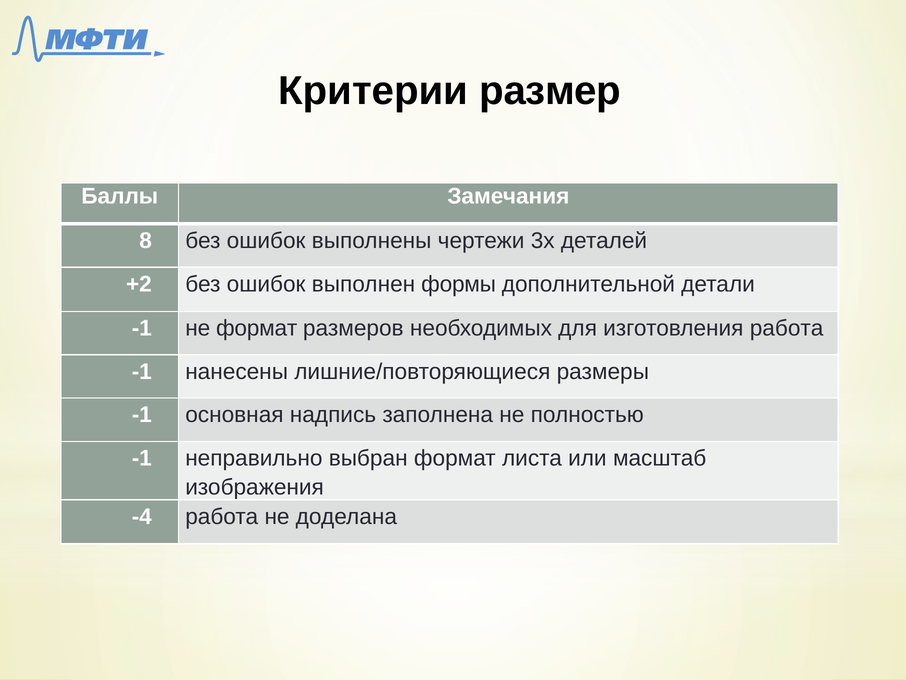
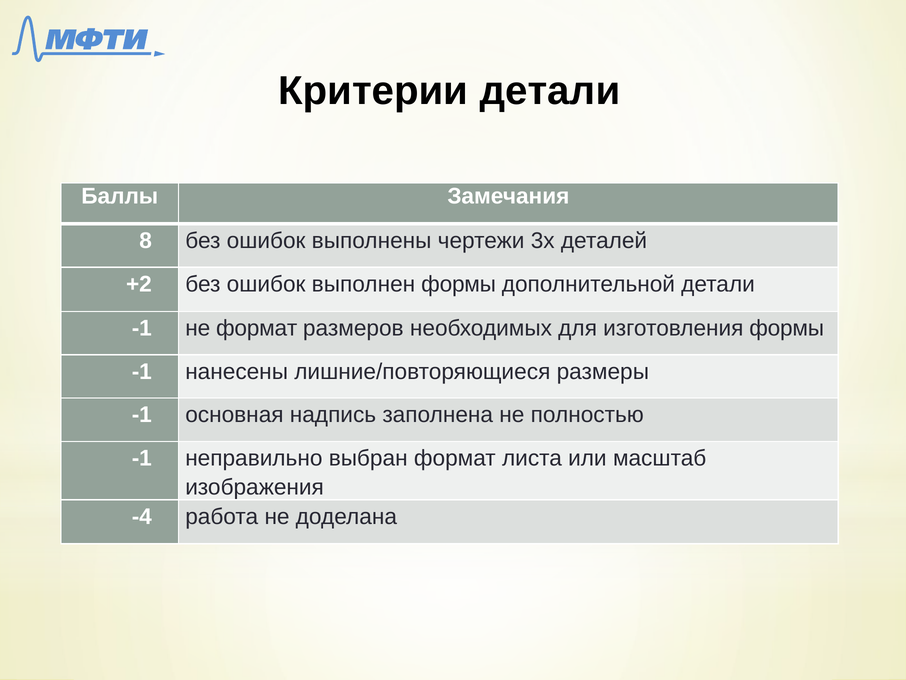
Критерии размер: размер -> детали
изготовления работа: работа -> формы
